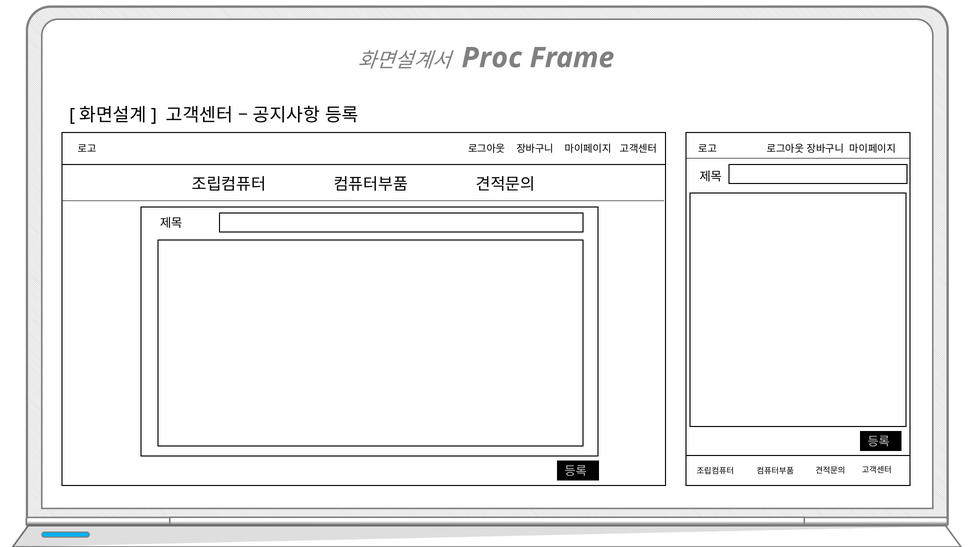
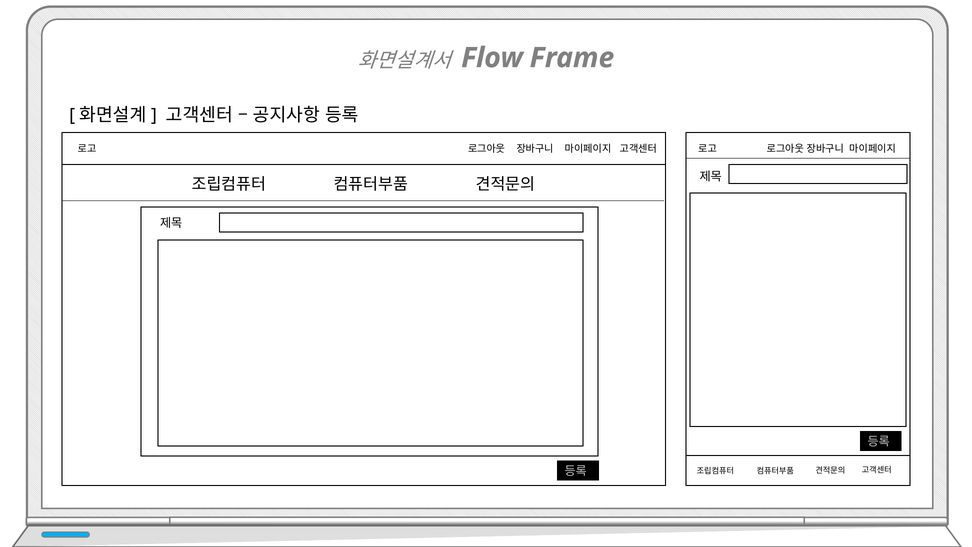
Proc: Proc -> Flow
